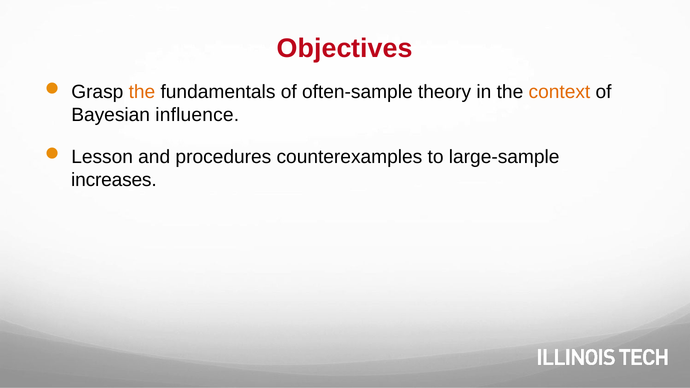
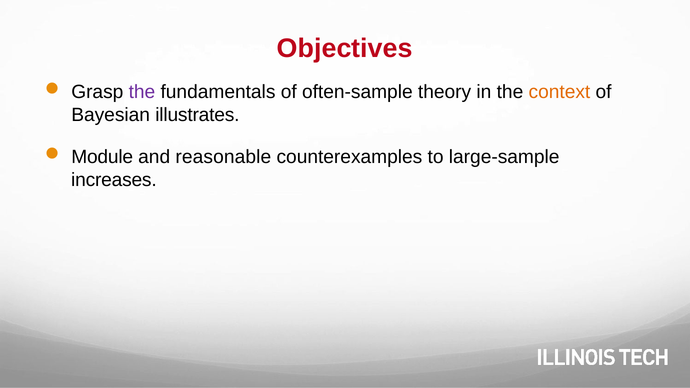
the at (142, 92) colour: orange -> purple
influence: influence -> illustrates
Lesson: Lesson -> Module
procedures: procedures -> reasonable
